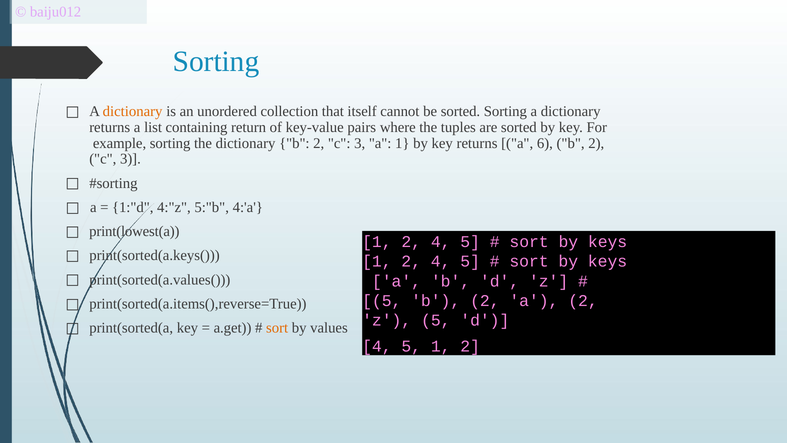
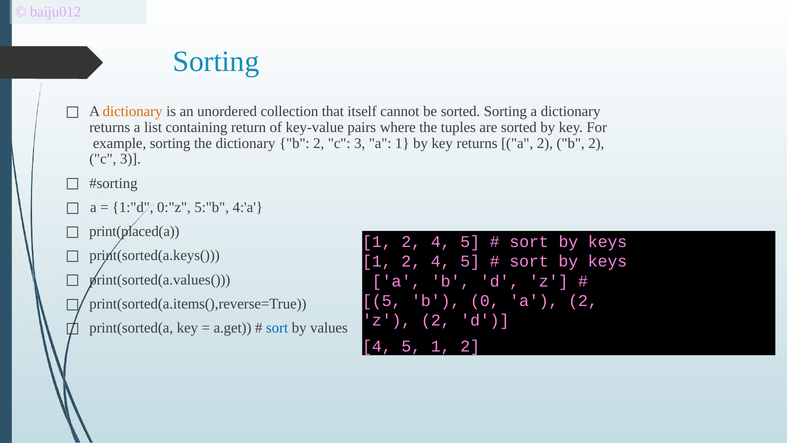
returns a 6: 6 -> 2
4:"z: 4:"z -> 0:"z
print(lowest(a: print(lowest(a -> print(placed(a
5 b 2: 2 -> 0
z 5: 5 -> 2
sort at (277, 328) colour: orange -> blue
